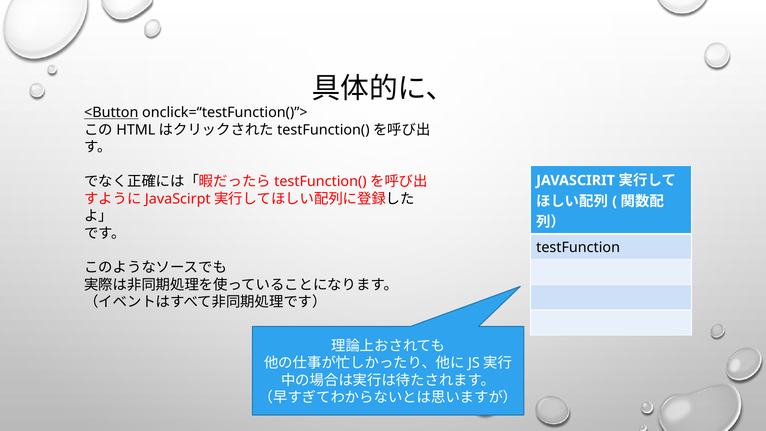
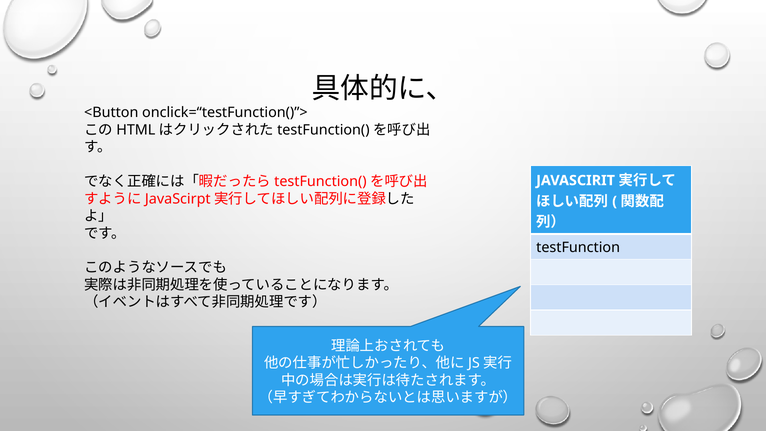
<Button underline: present -> none
